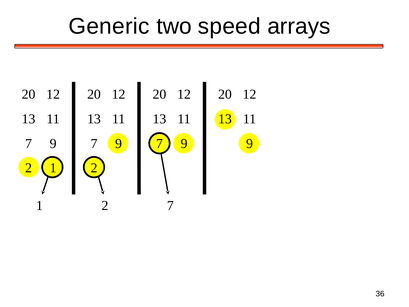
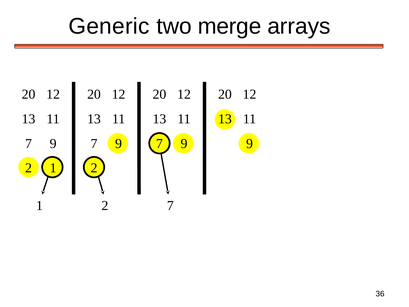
speed: speed -> merge
